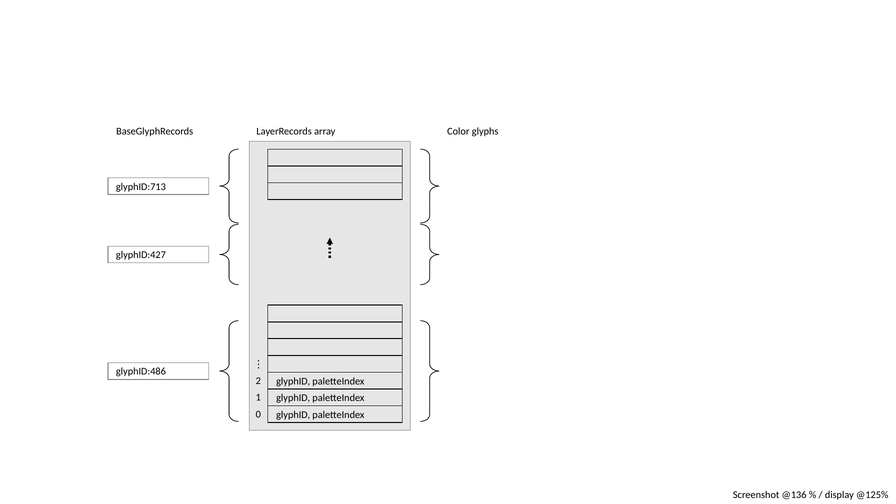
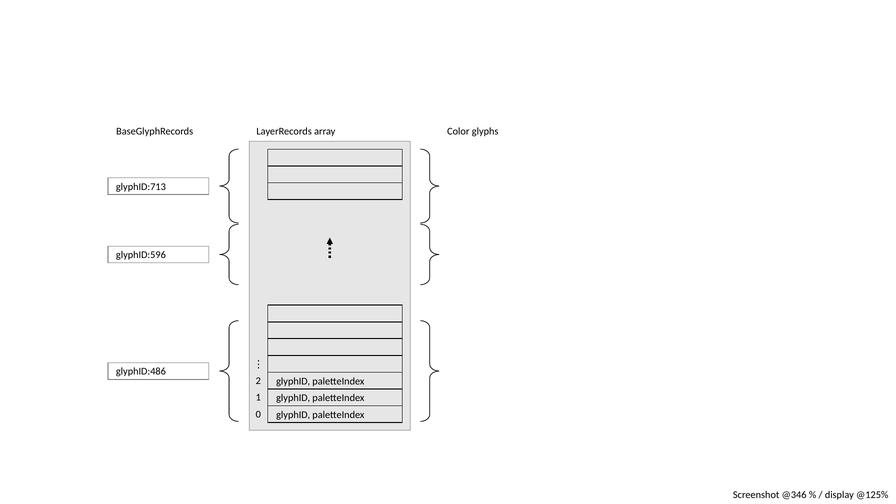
glyphID:427: glyphID:427 -> glyphID:596
@136: @136 -> @346
